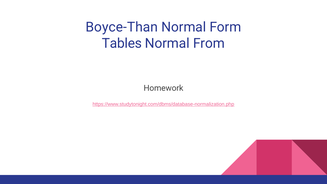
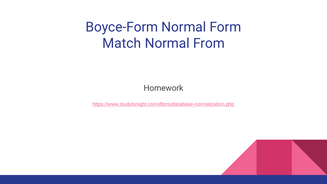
Boyce-Than: Boyce-Than -> Boyce-Form
Tables: Tables -> Match
